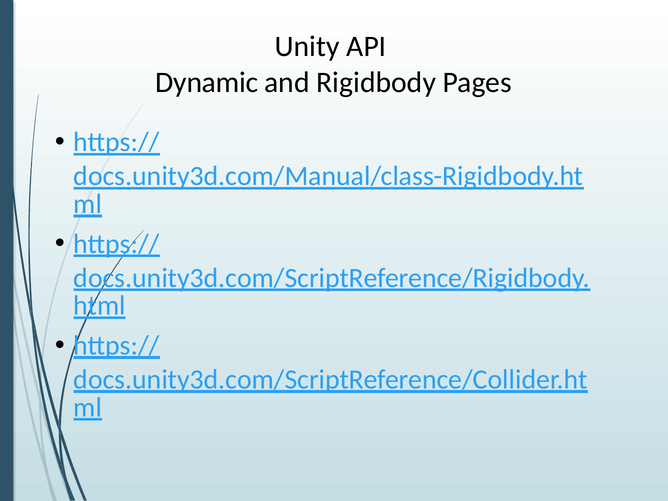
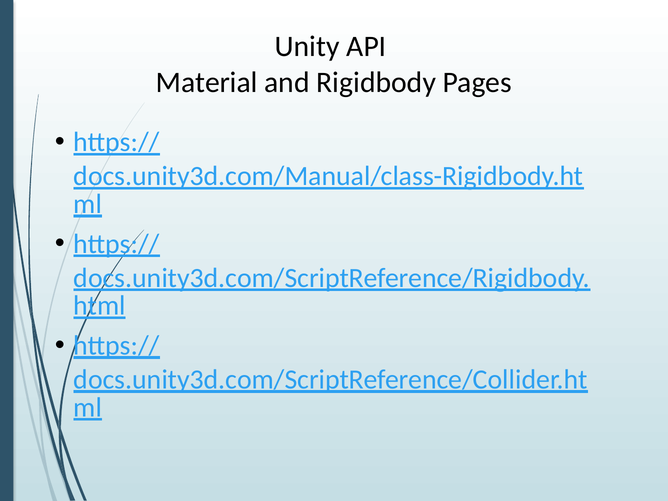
Dynamic: Dynamic -> Material
